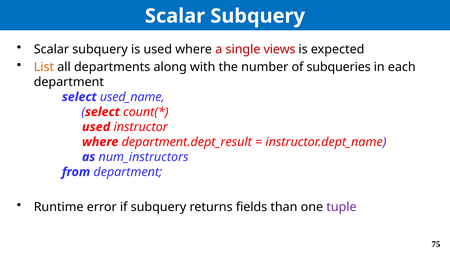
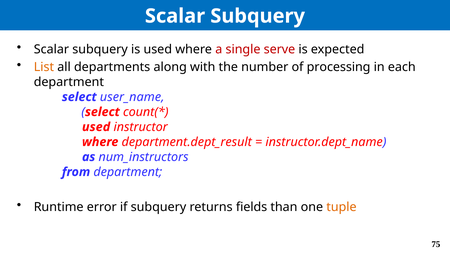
views: views -> serve
subqueries: subqueries -> processing
used_name: used_name -> user_name
tuple colour: purple -> orange
